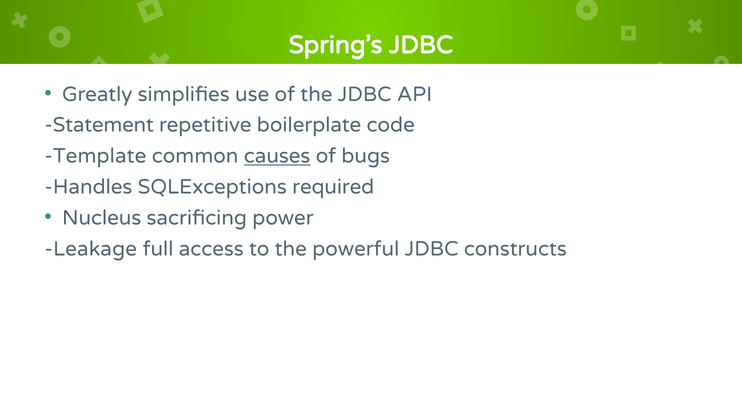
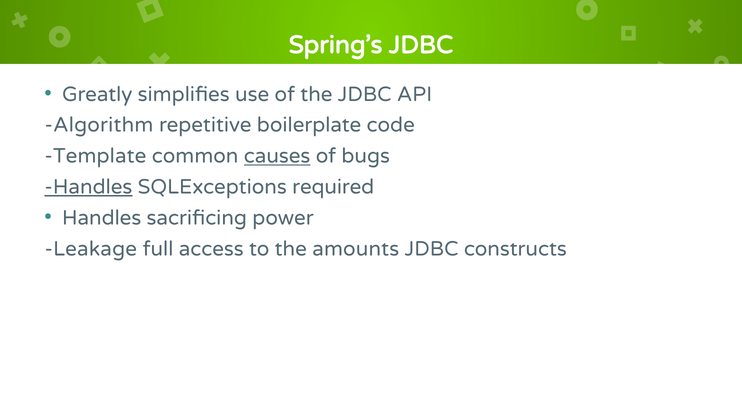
Statement: Statement -> Algorithm
Handles at (88, 187) underline: none -> present
Nucleus at (102, 218): Nucleus -> Handles
powerful: powerful -> amounts
